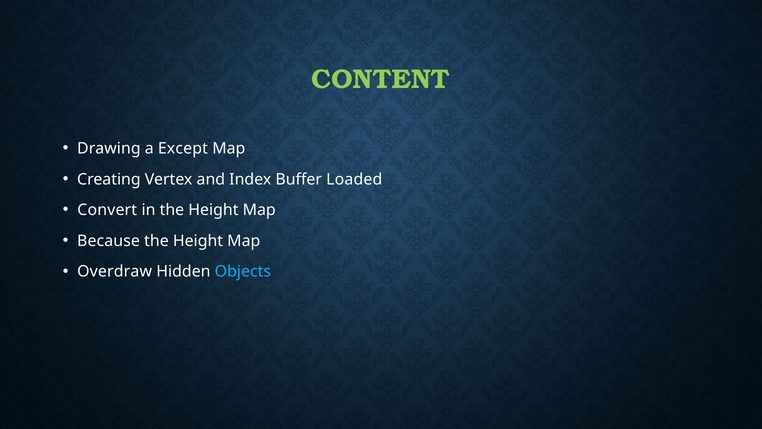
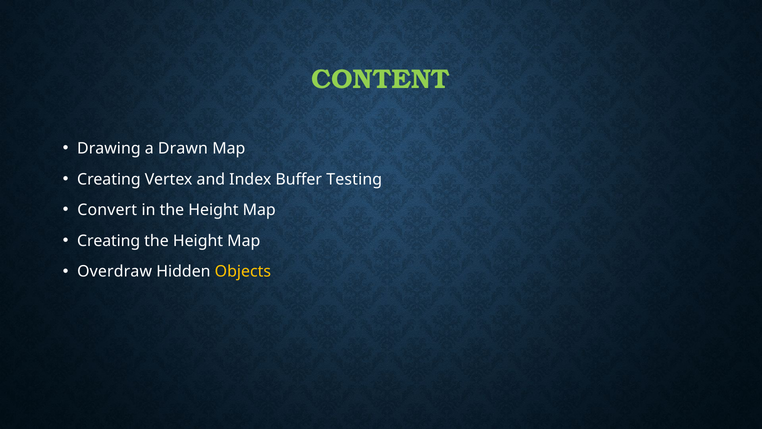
Except: Except -> Drawn
Loaded: Loaded -> Testing
Because at (109, 241): Because -> Creating
Objects colour: light blue -> yellow
